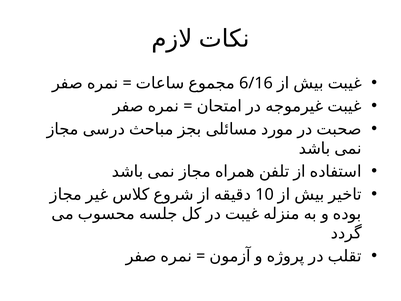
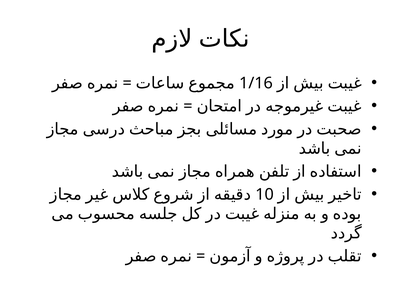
6/16: 6/16 -> 1/16
